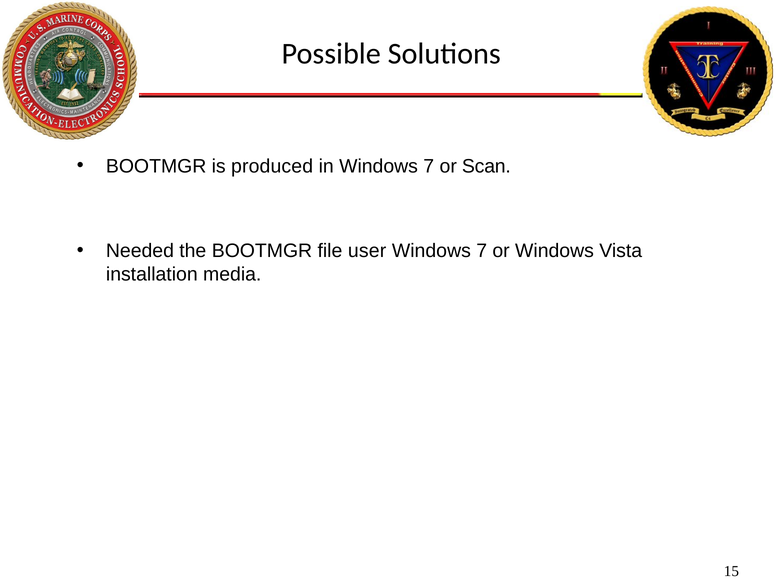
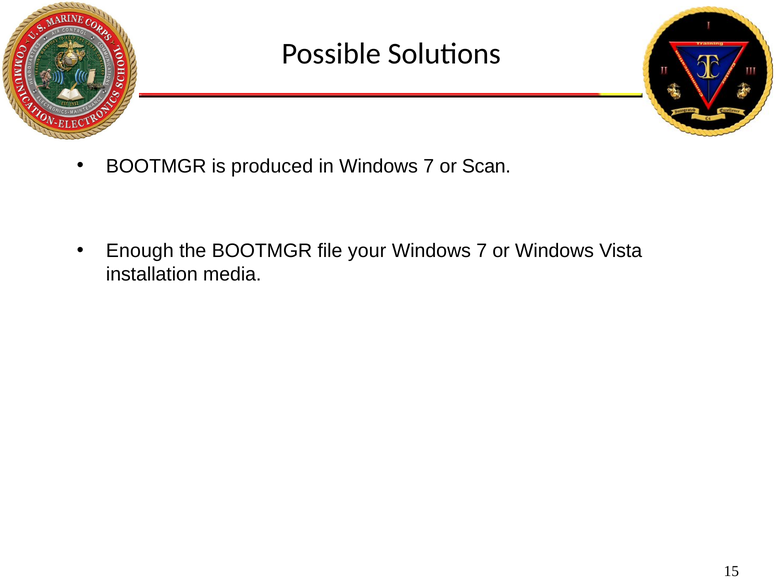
Needed: Needed -> Enough
user: user -> your
